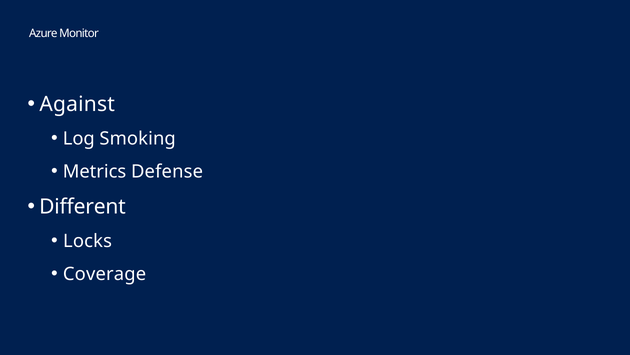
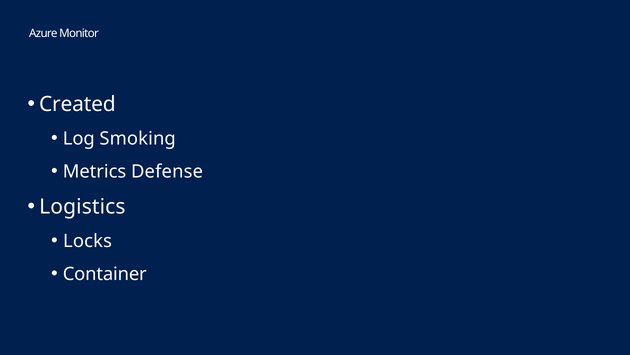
Against: Against -> Created
Different: Different -> Logistics
Coverage: Coverage -> Container
